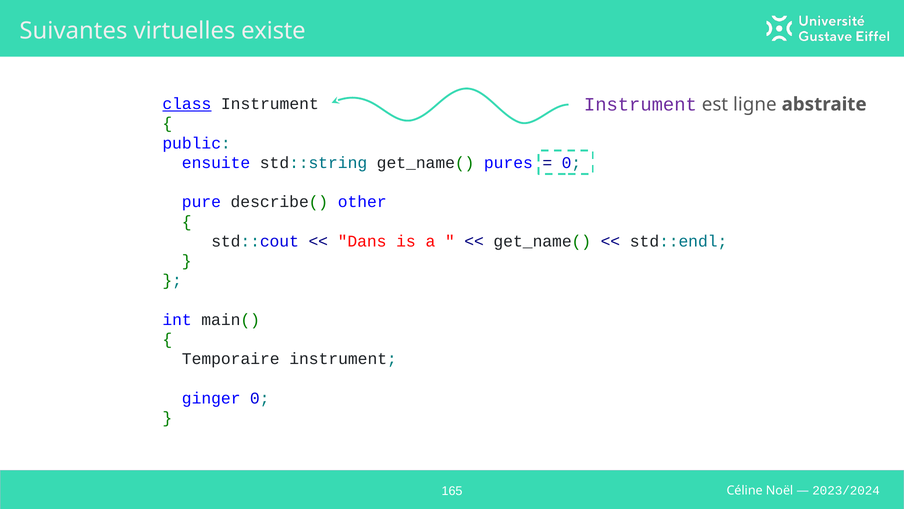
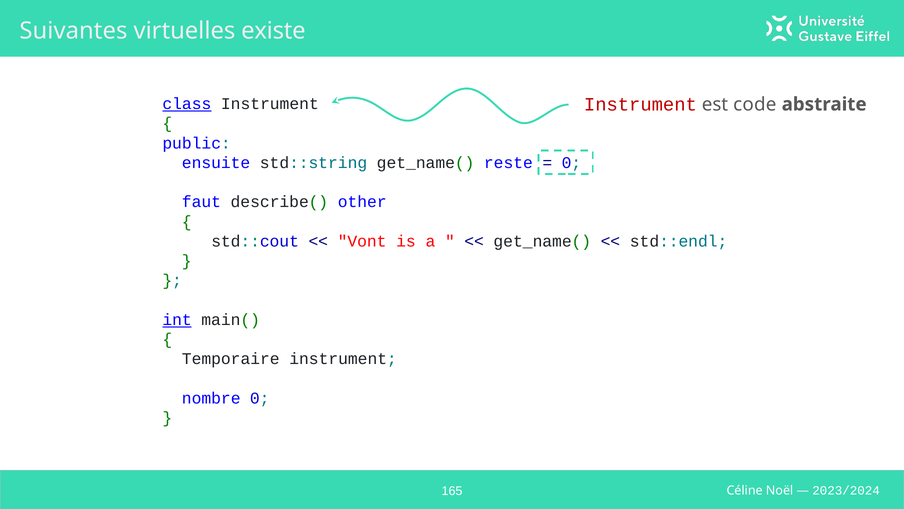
Instrument at (640, 104) colour: purple -> red
ligne: ligne -> code
pures: pures -> reste
pure: pure -> faut
Dans: Dans -> Vont
int underline: none -> present
ginger: ginger -> nombre
